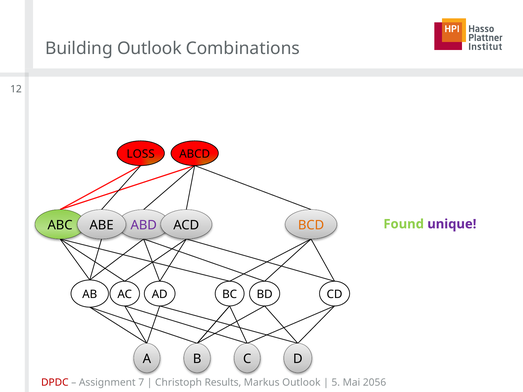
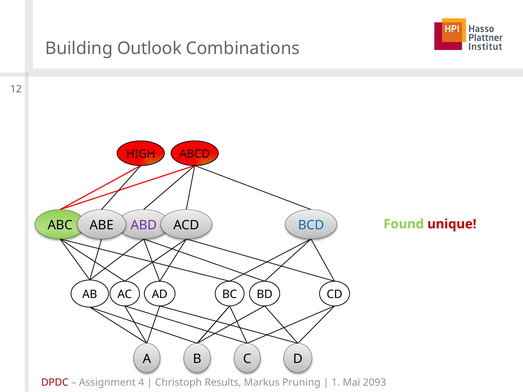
LOSS: LOSS -> HIGH
BCD colour: orange -> blue
unique colour: purple -> red
7: 7 -> 4
Markus Outlook: Outlook -> Pruning
5: 5 -> 1
2056: 2056 -> 2093
